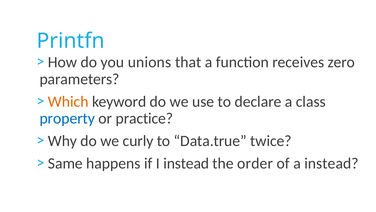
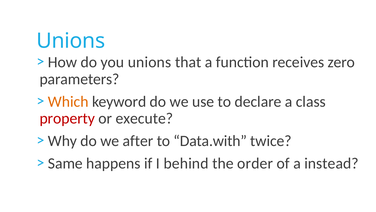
Printfn at (71, 41): Printfn -> Unions
property colour: blue -> red
practice: practice -> execute
curly: curly -> after
Data.true: Data.true -> Data.with
I instead: instead -> behind
